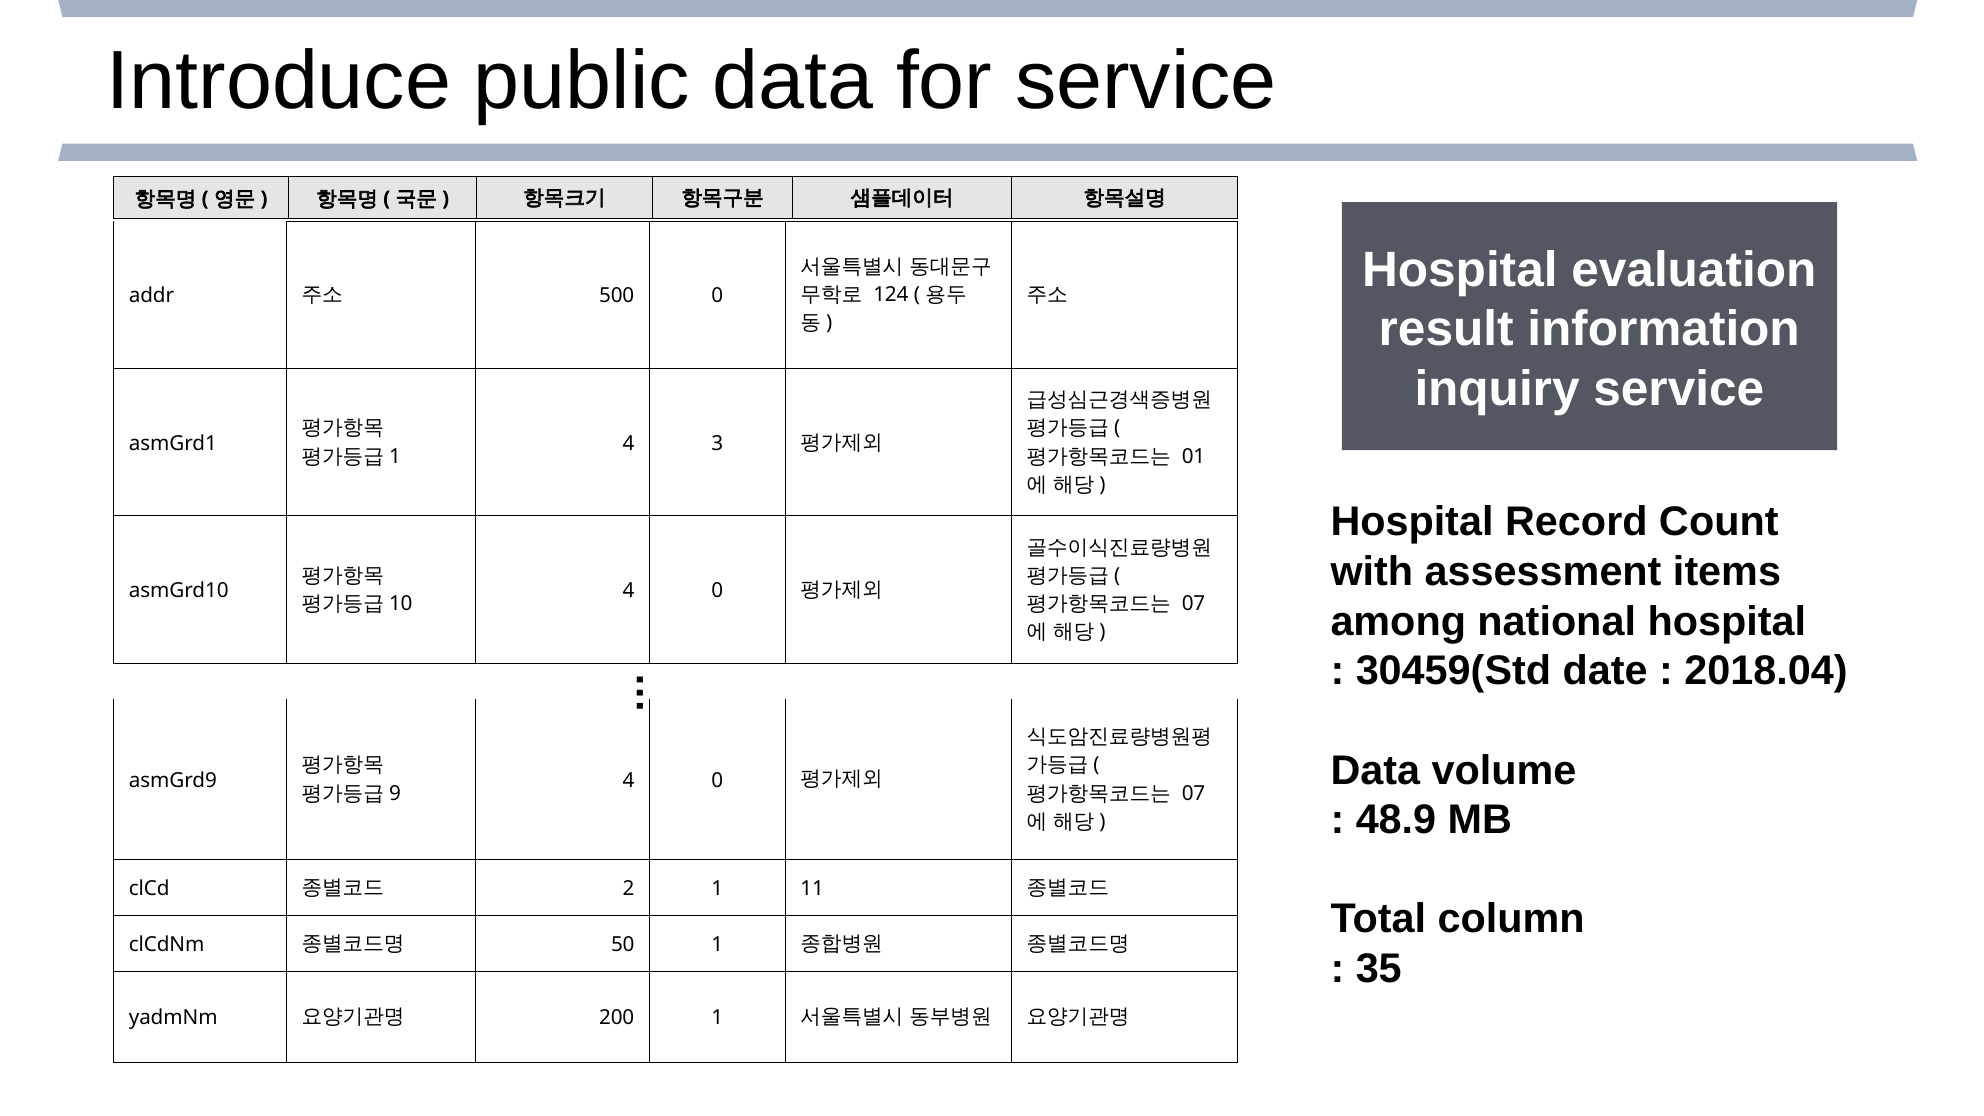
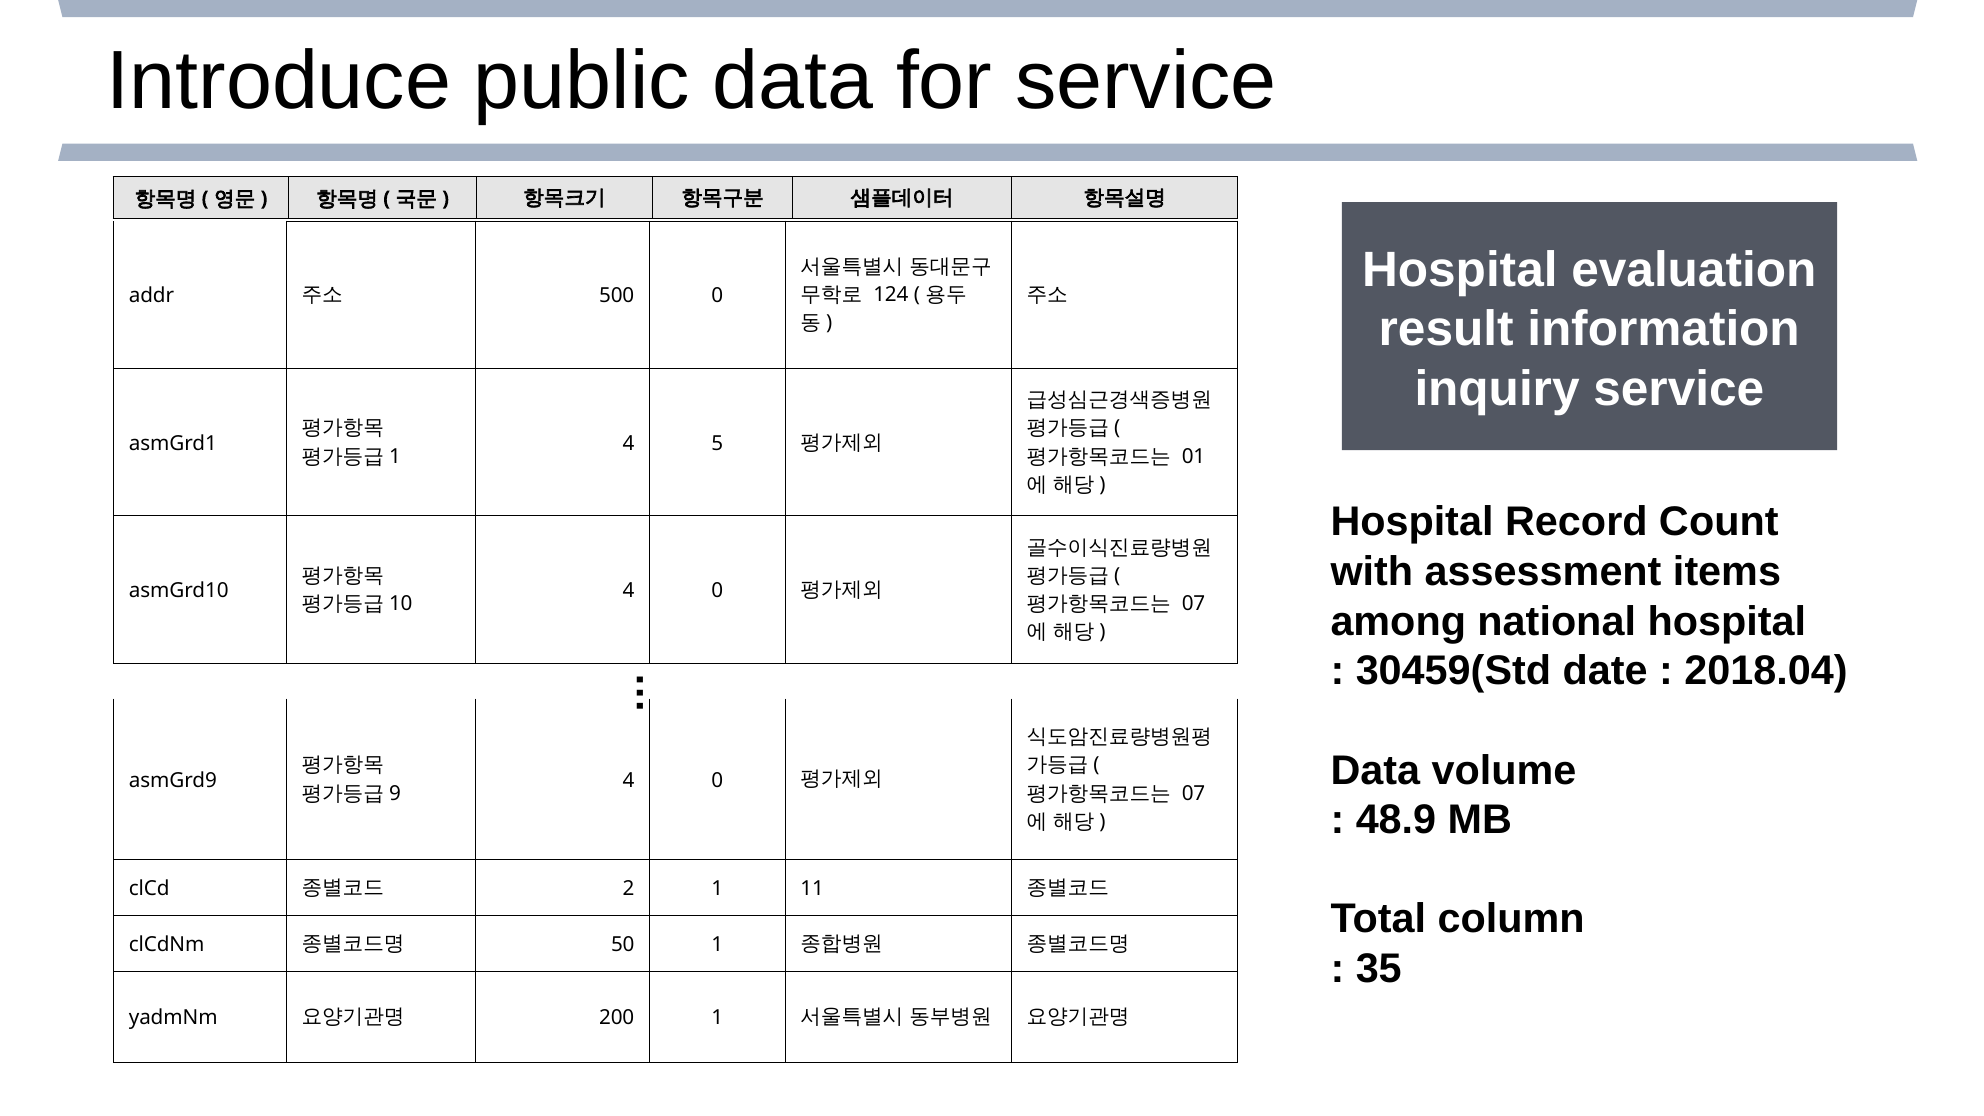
3: 3 -> 5
